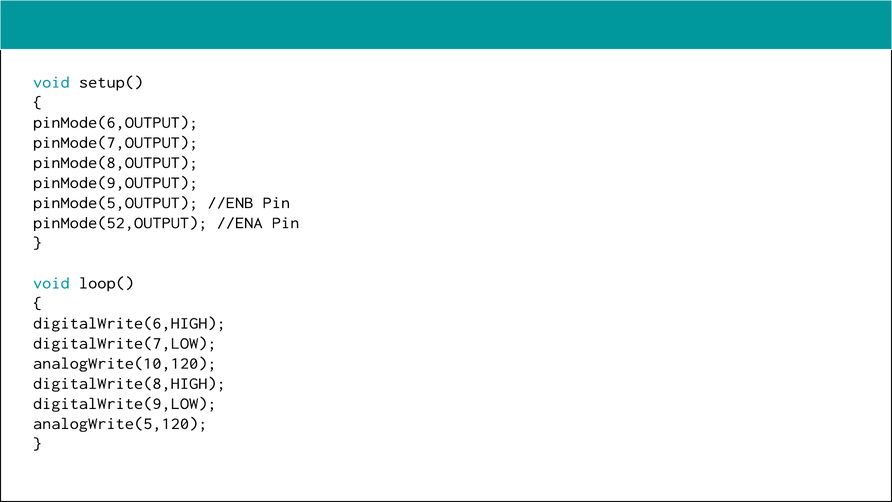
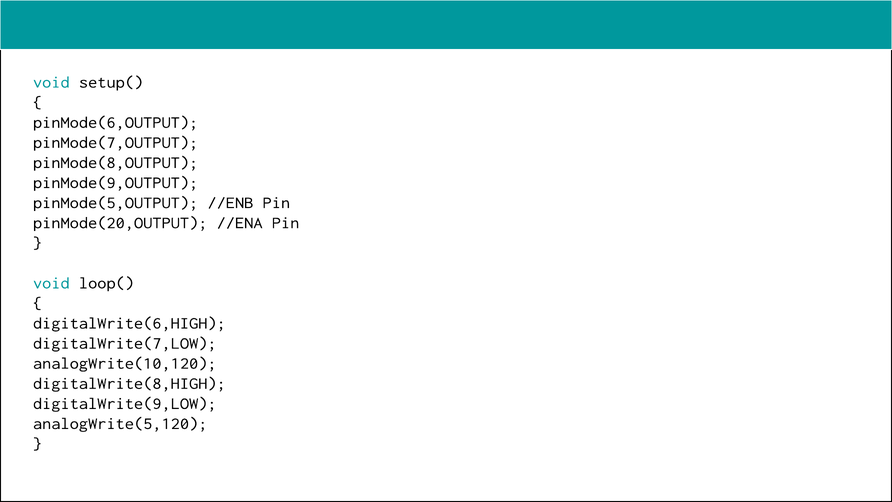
pinMode(52,OUTPUT: pinMode(52,OUTPUT -> pinMode(20,OUTPUT
